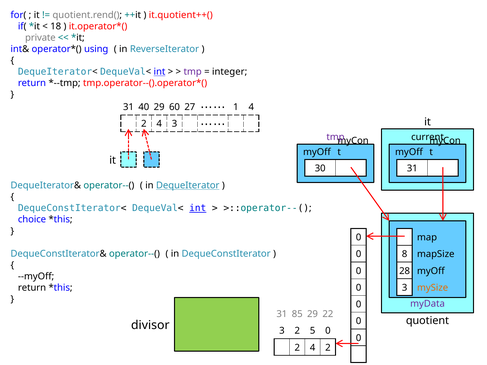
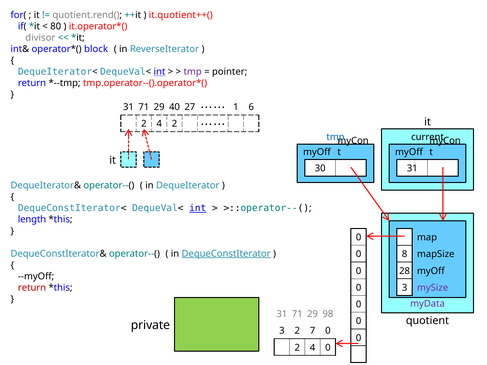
18: 18 -> 80
private: private -> divisor
using: using -> block
integer: integer -> pointer
40 at (144, 107): 40 -> 71
60: 60 -> 40
1 4: 4 -> 6
4 3: 3 -> 2
tmp at (335, 137) colour: purple -> blue
DequeIterator at (188, 186) underline: present -> none
choice: choice -> length
DequeConstIterator underline: none -> present
mySize colour: orange -> purple
return at (32, 288) colour: black -> red
85 at (297, 314): 85 -> 71
22: 22 -> 98
divisor: divisor -> private
5: 5 -> 7
2 4 2: 2 -> 0
